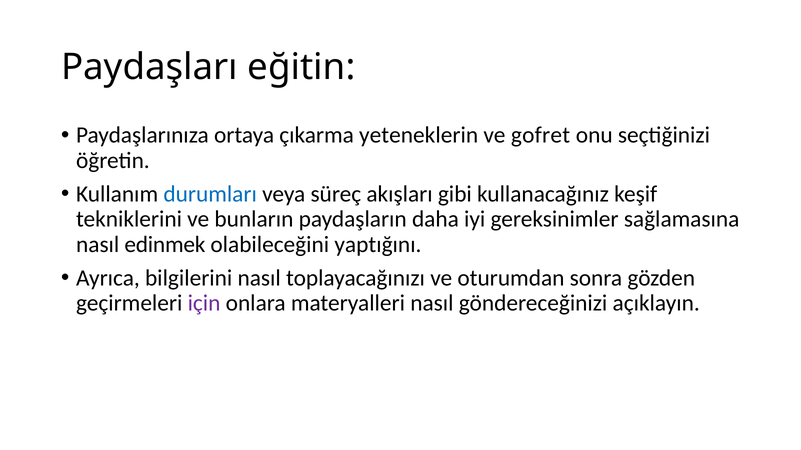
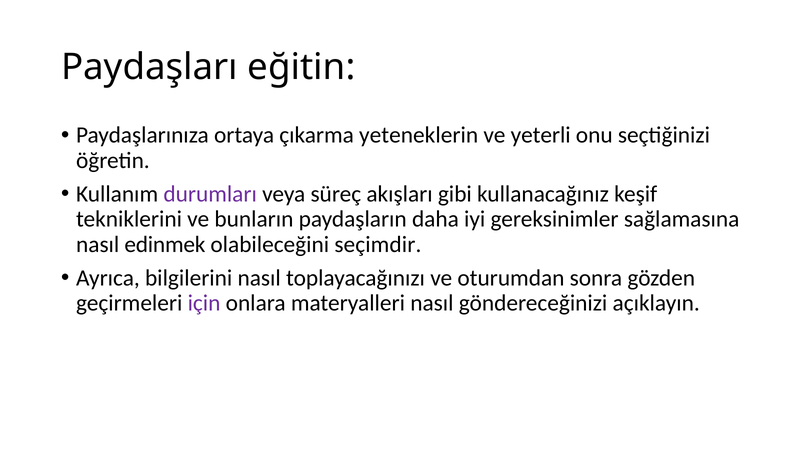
gofret: gofret -> yeterli
durumları colour: blue -> purple
yaptığını: yaptığını -> seçimdir
